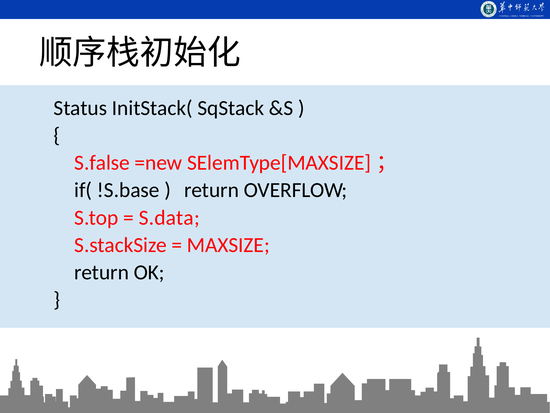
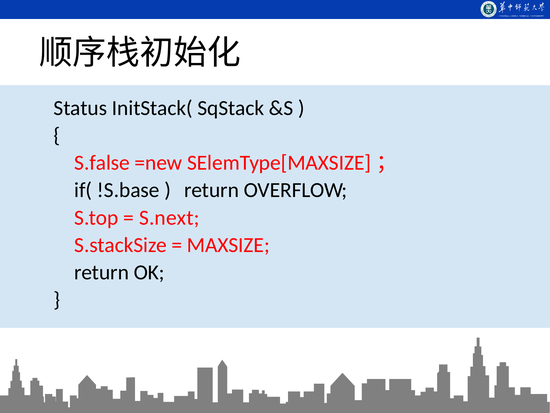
S.data: S.data -> S.next
